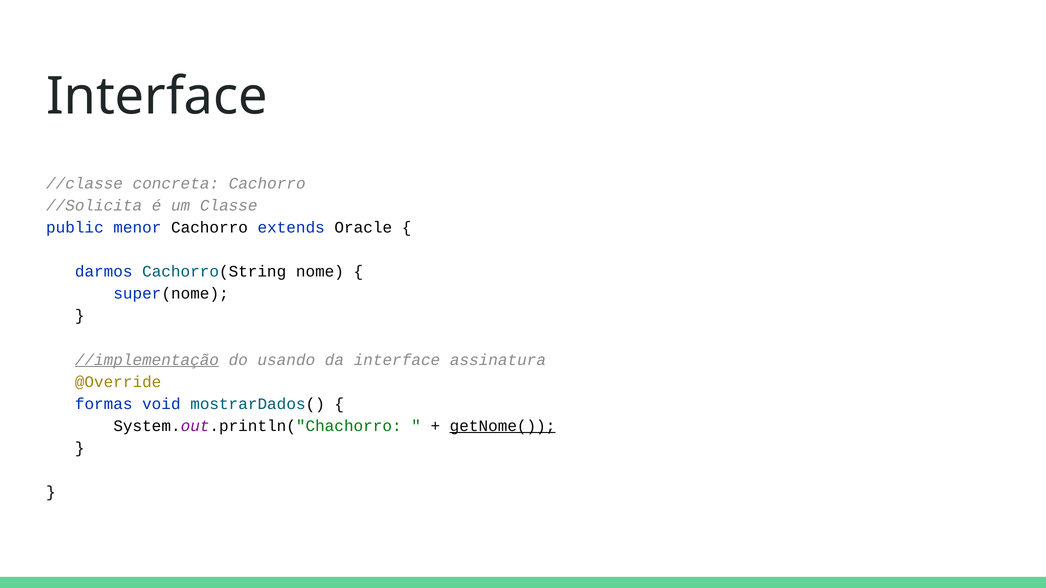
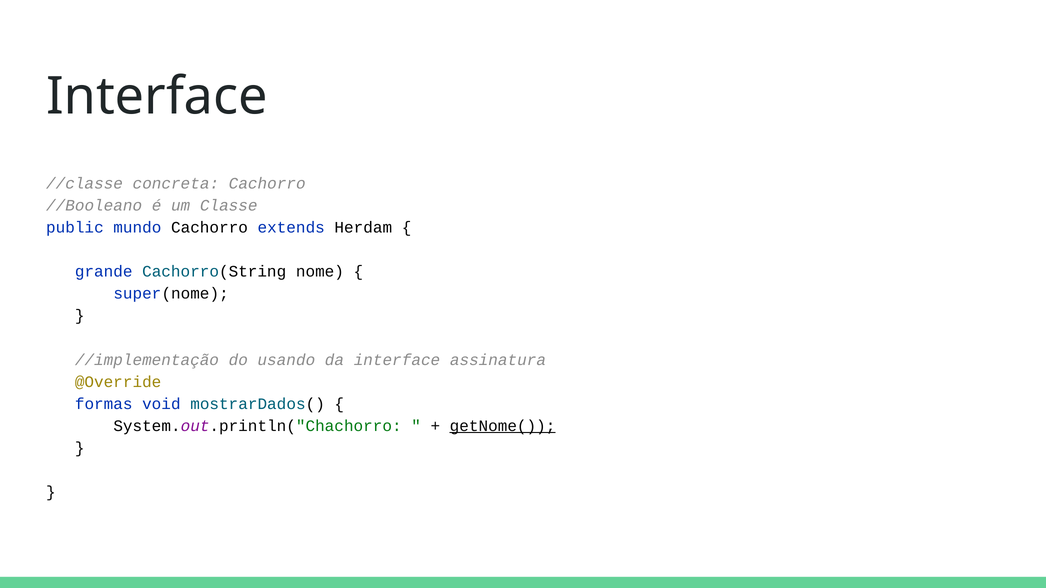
//Solicita: //Solicita -> //Booleano
menor: menor -> mundo
Oracle: Oracle -> Herdam
darmos: darmos -> grande
//implementação underline: present -> none
